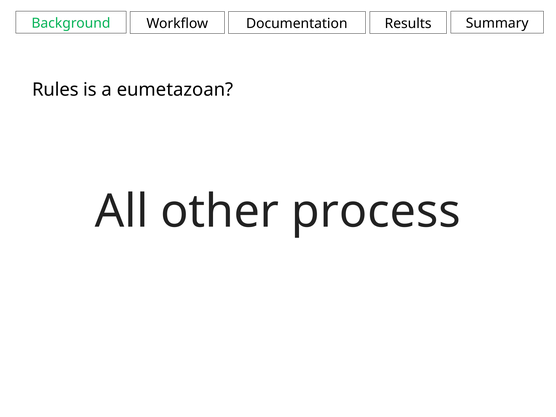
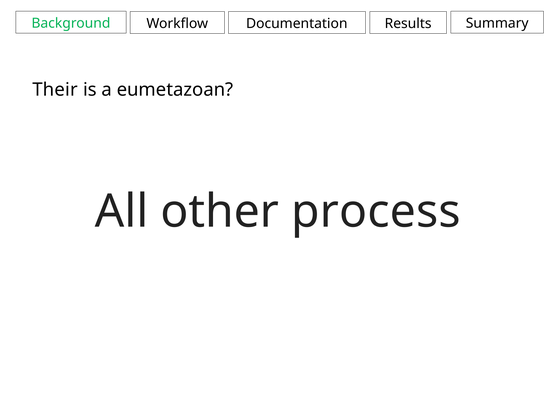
Rules: Rules -> Their
